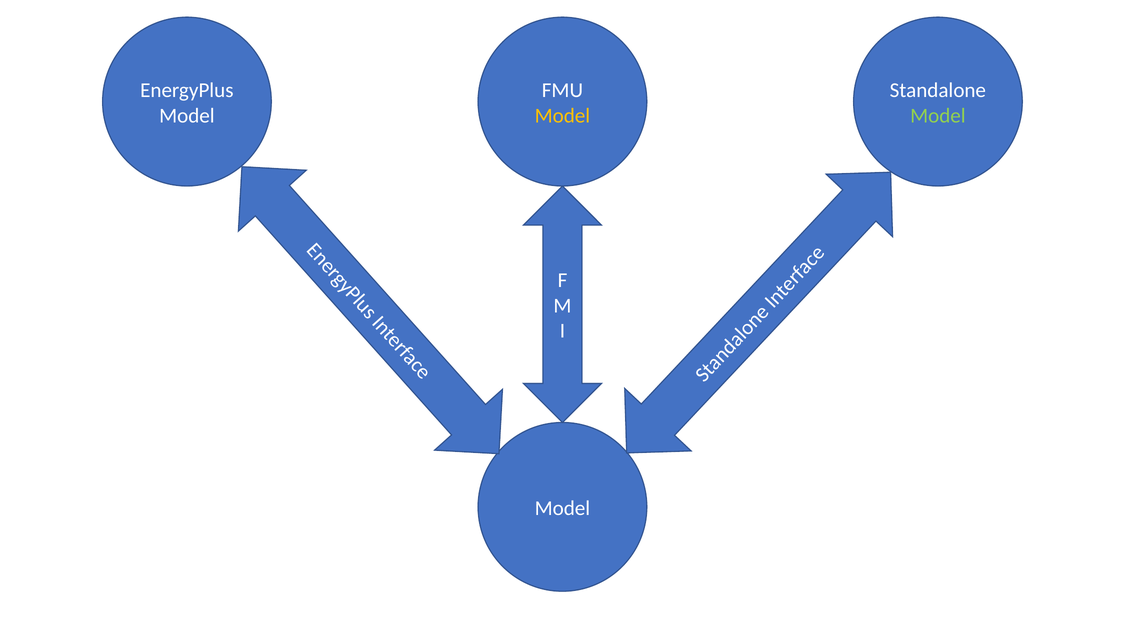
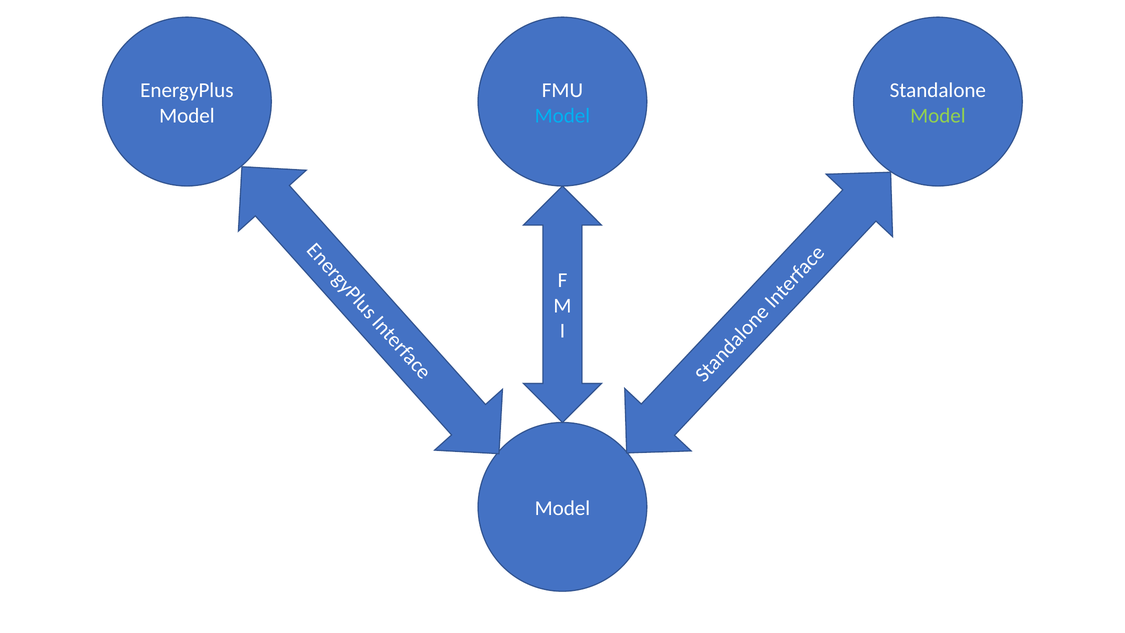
Model at (562, 116) colour: yellow -> light blue
